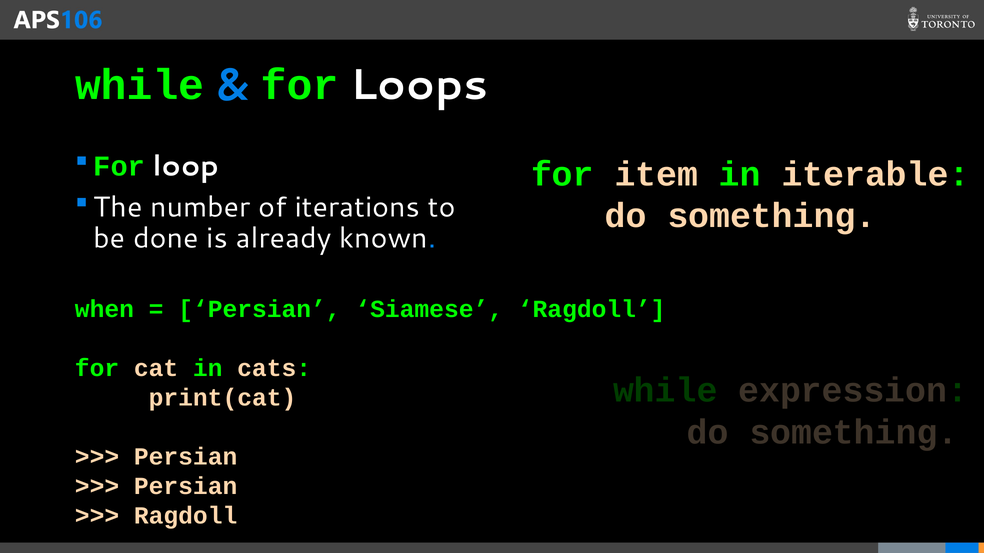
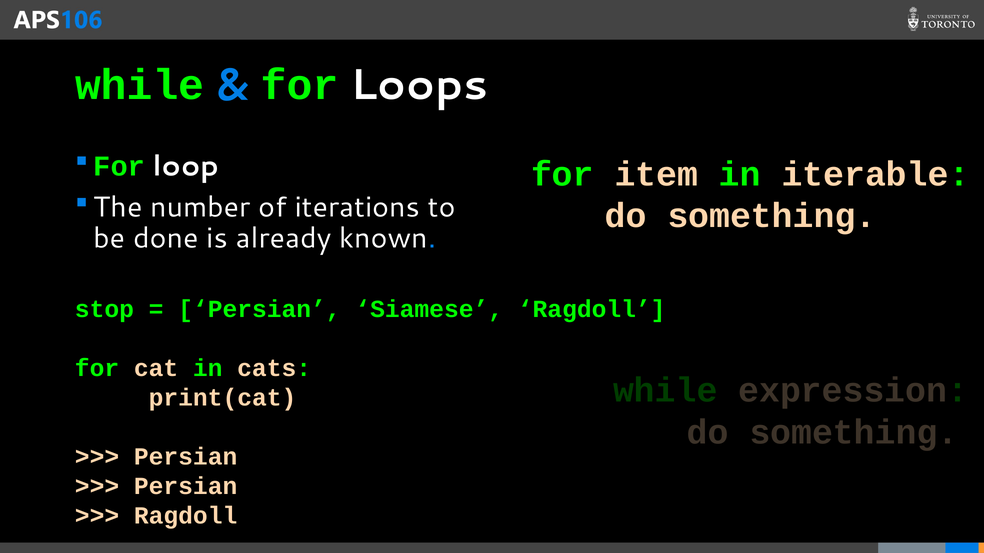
when: when -> stop
